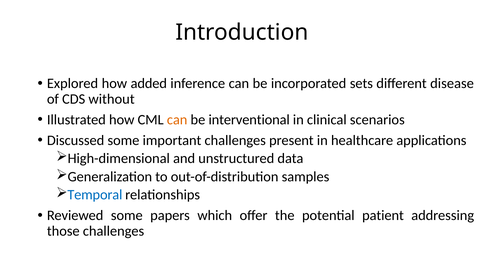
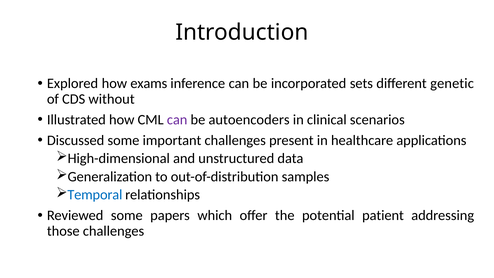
added: added -> exams
disease: disease -> genetic
can at (177, 120) colour: orange -> purple
interventional: interventional -> autoencoders
